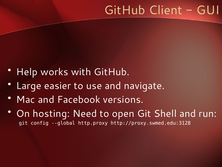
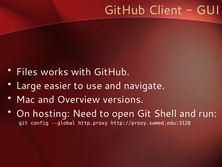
Help: Help -> Files
Facebook: Facebook -> Overview
